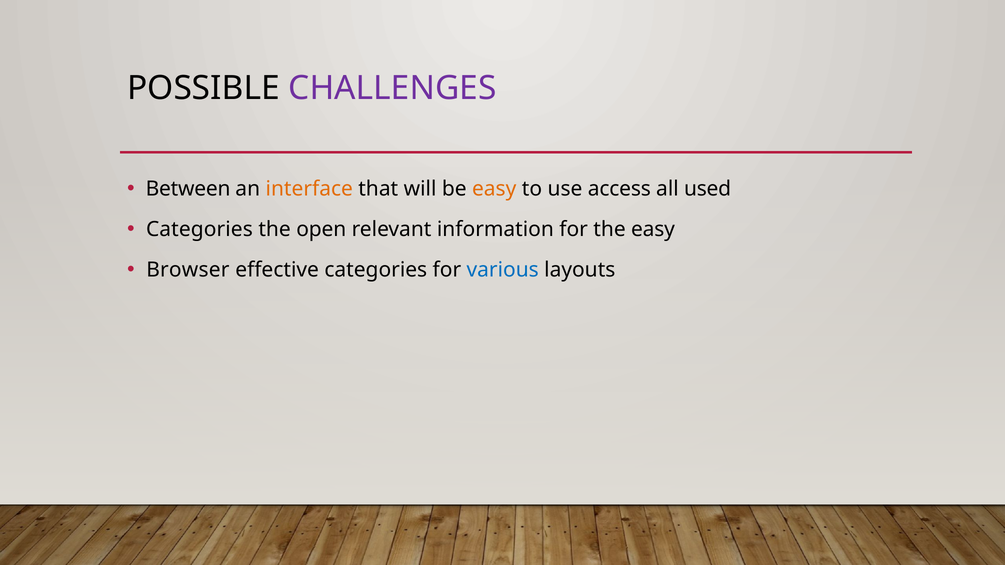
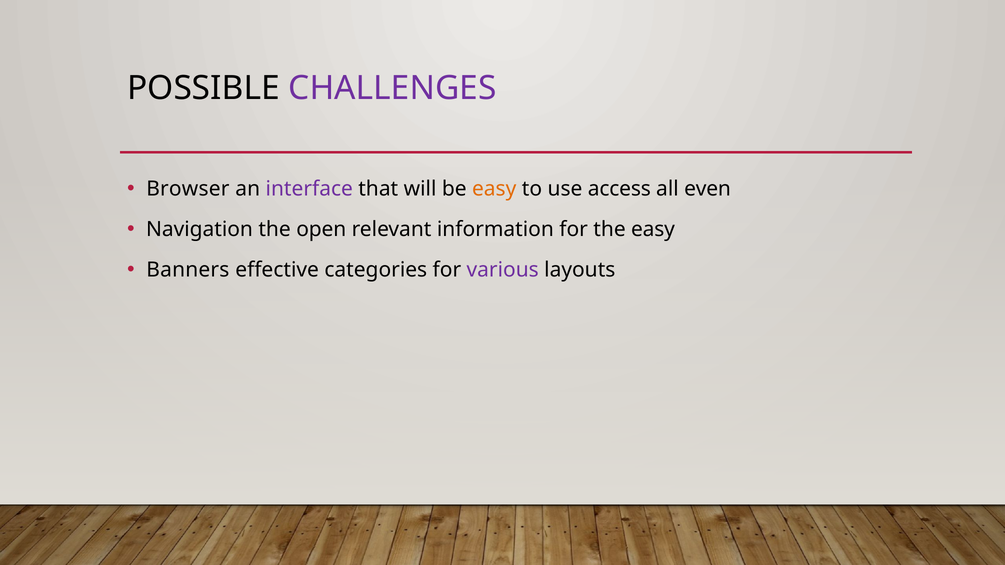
Between: Between -> Browser
interface colour: orange -> purple
used: used -> even
Categories at (199, 230): Categories -> Navigation
Browser: Browser -> Banners
various colour: blue -> purple
